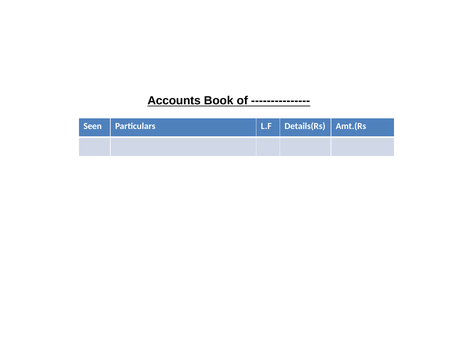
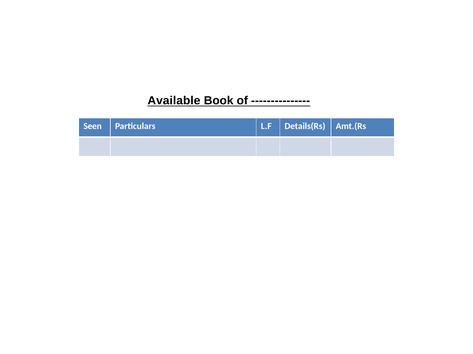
Accounts: Accounts -> Available
